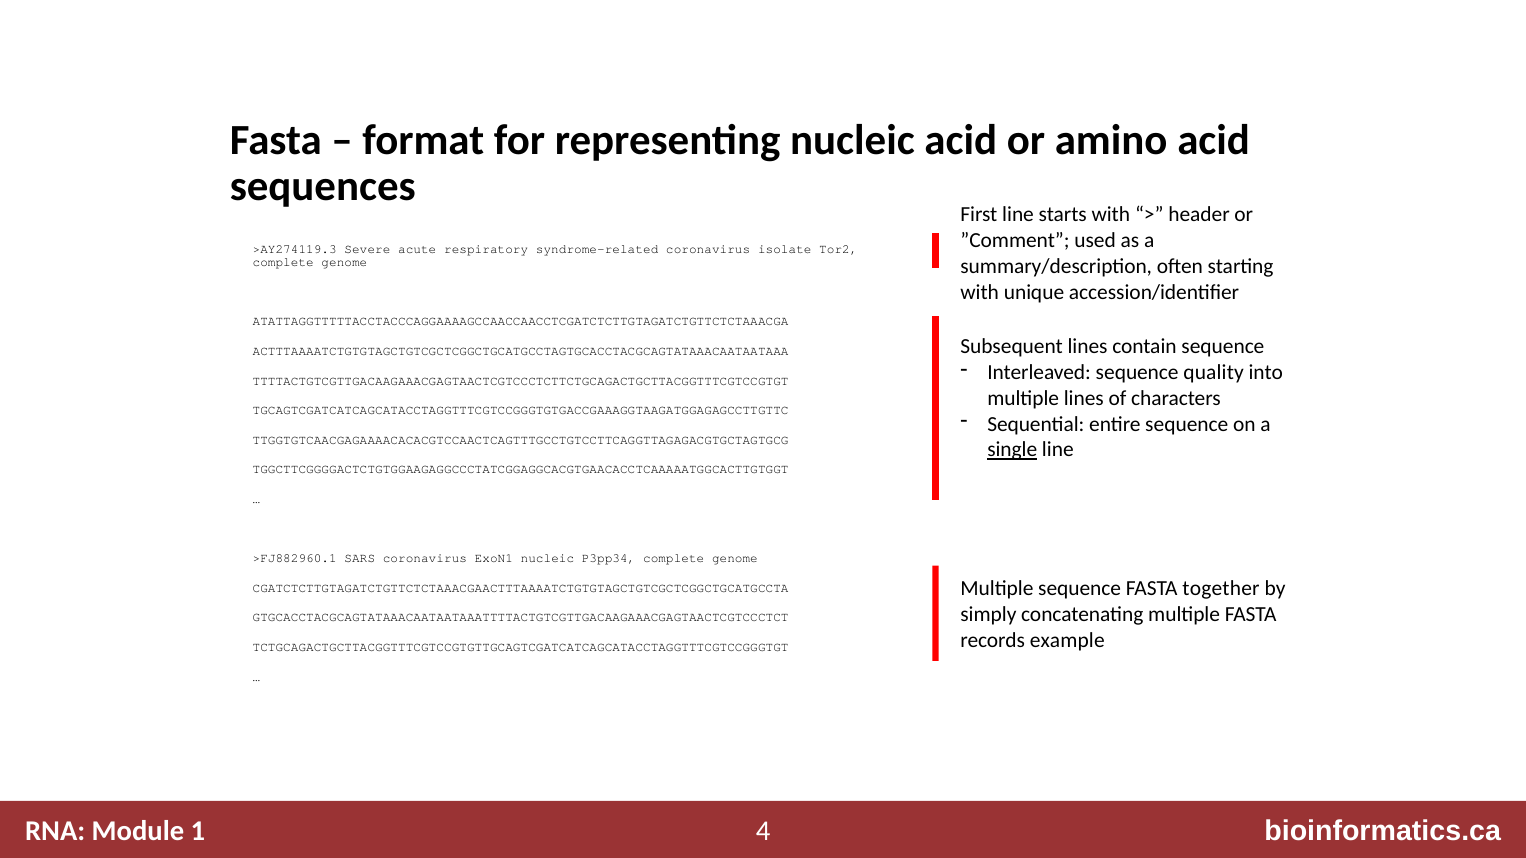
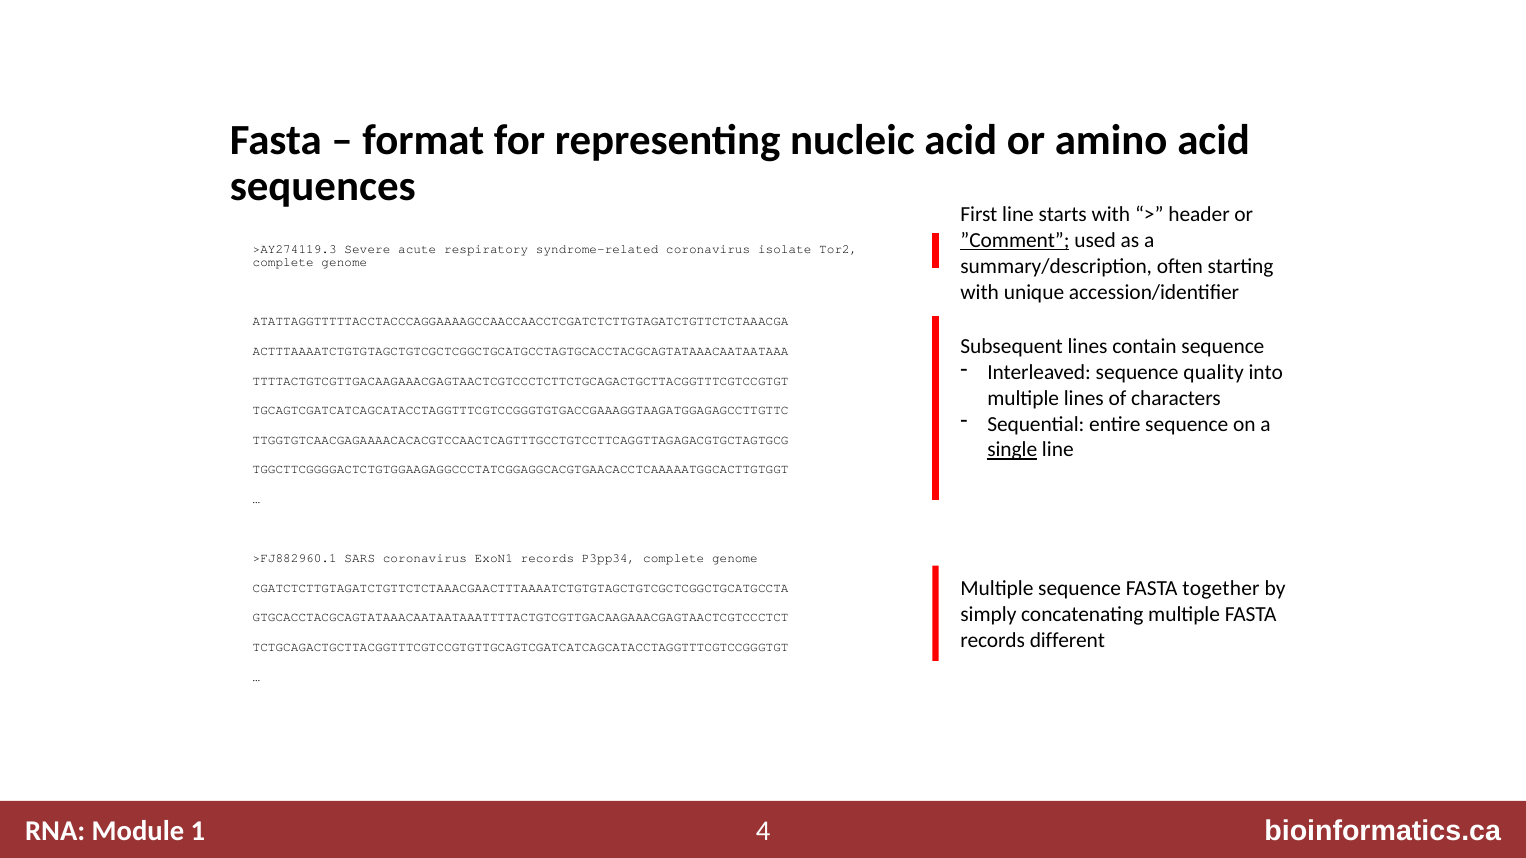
”Comment underline: none -> present
ExoN1 nucleic: nucleic -> records
example: example -> different
